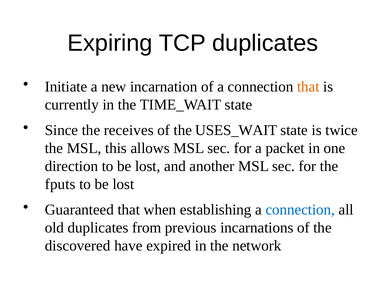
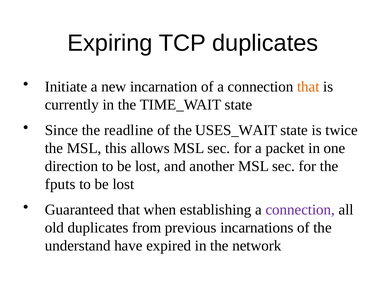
receives: receives -> readline
connection at (300, 210) colour: blue -> purple
discovered: discovered -> understand
